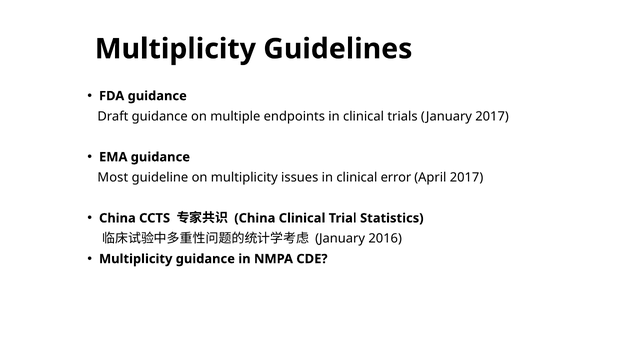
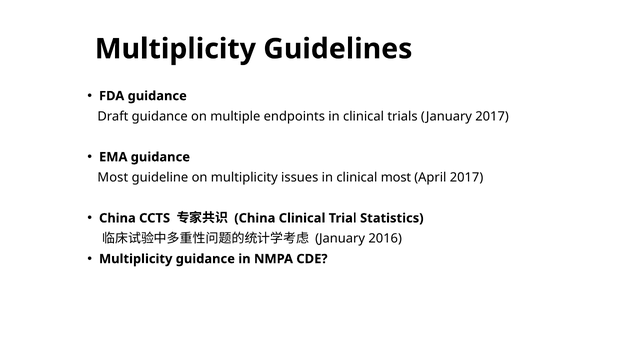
clinical error: error -> most
